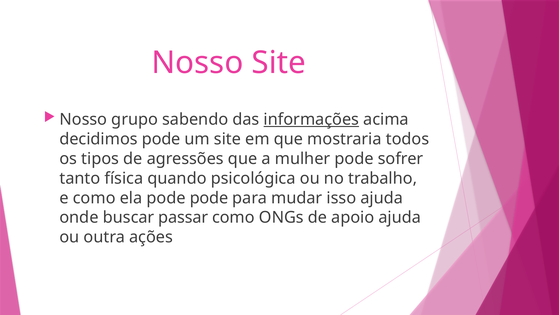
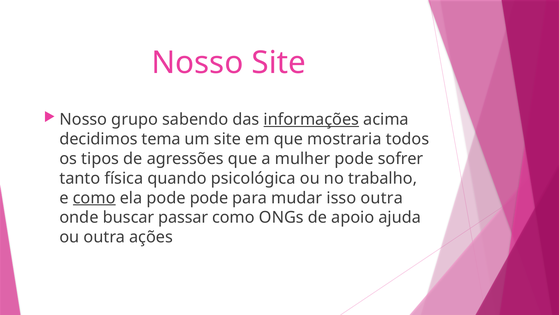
decidimos pode: pode -> tema
como at (94, 198) underline: none -> present
isso ajuda: ajuda -> outra
